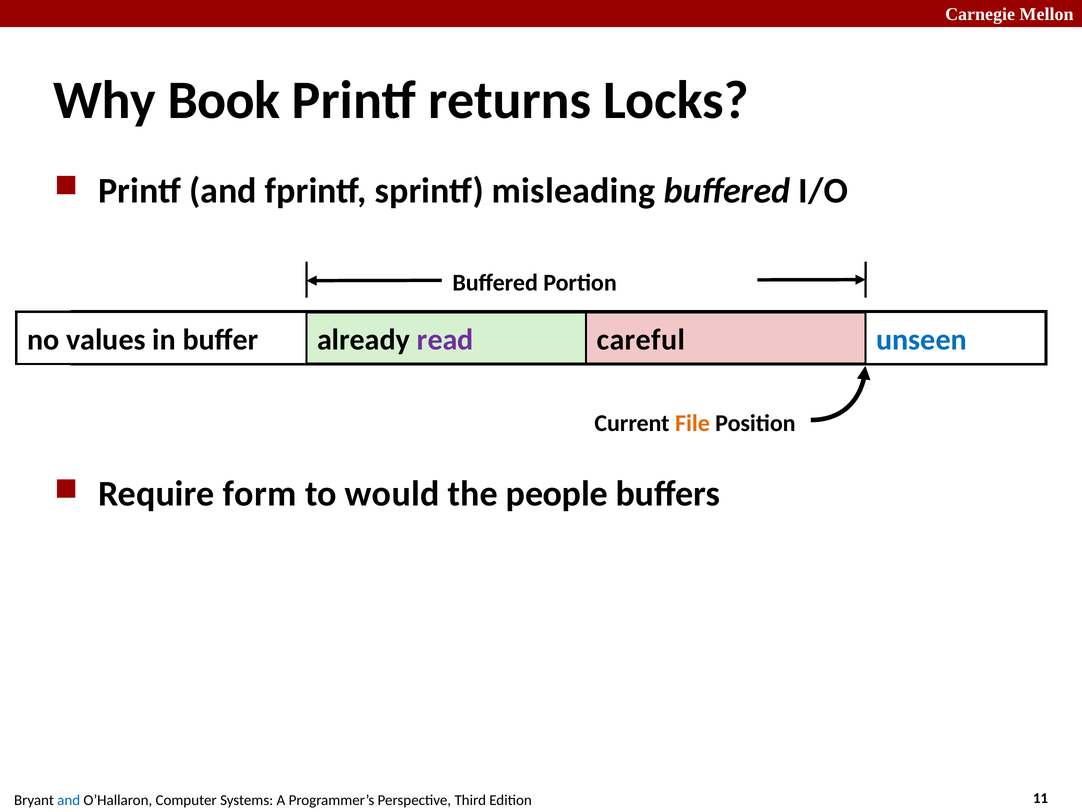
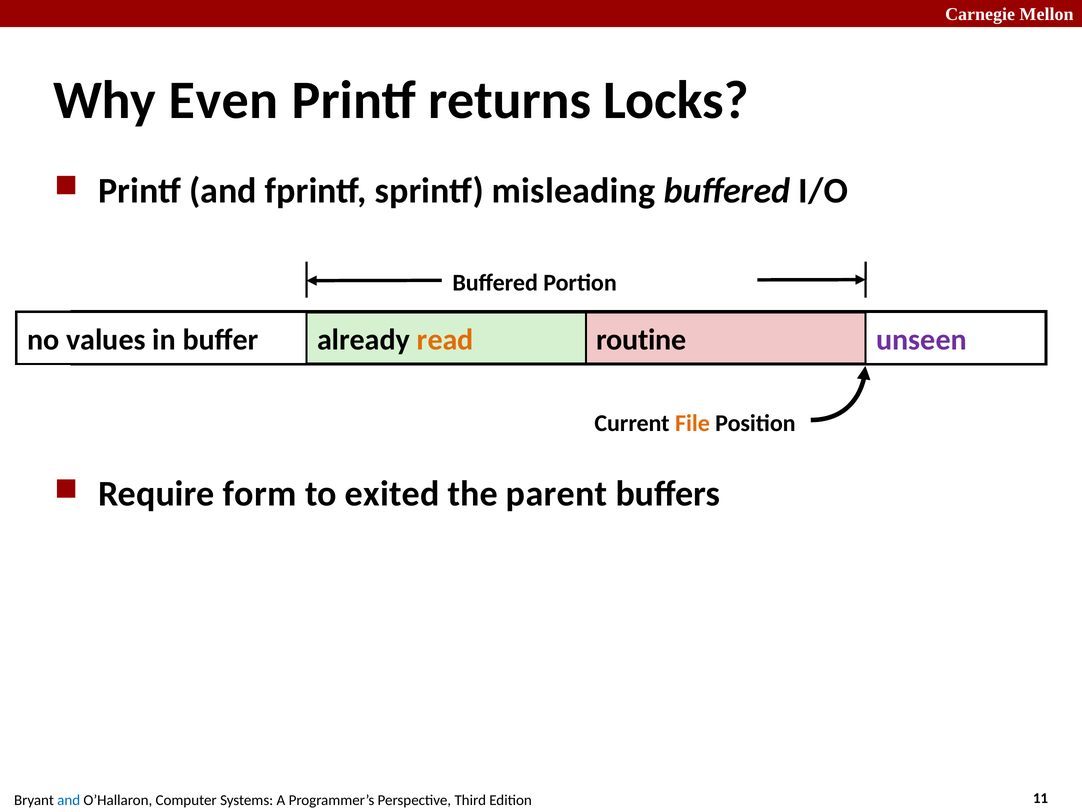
Book: Book -> Even
read colour: purple -> orange
careful: careful -> routine
unseen colour: blue -> purple
would: would -> exited
people: people -> parent
